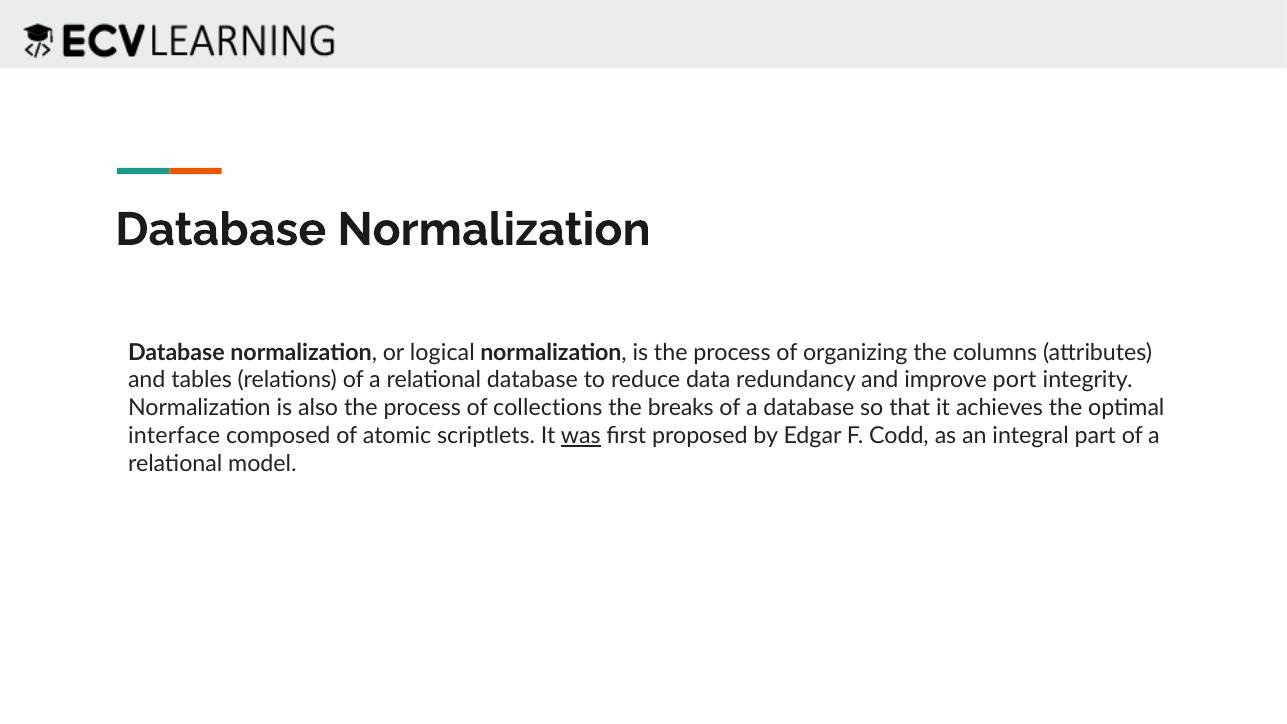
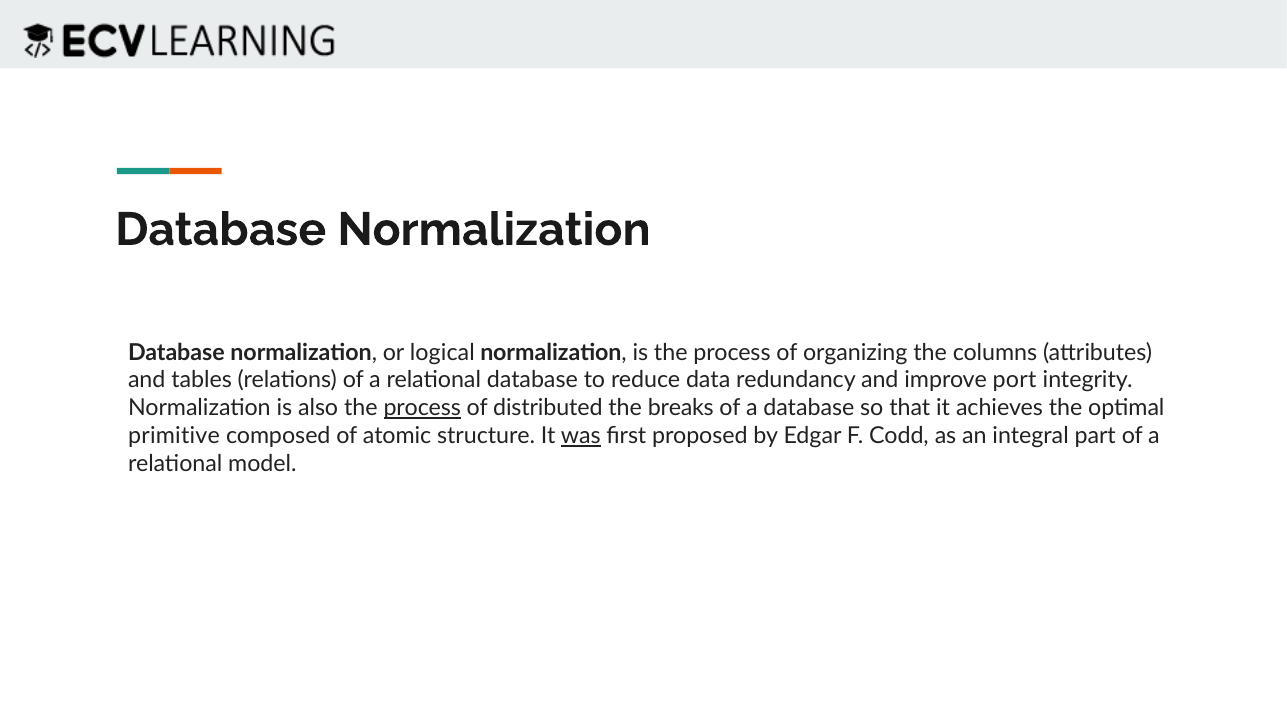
process at (422, 408) underline: none -> present
collections: collections -> distributed
interface: interface -> primitive
scriptlets: scriptlets -> structure
